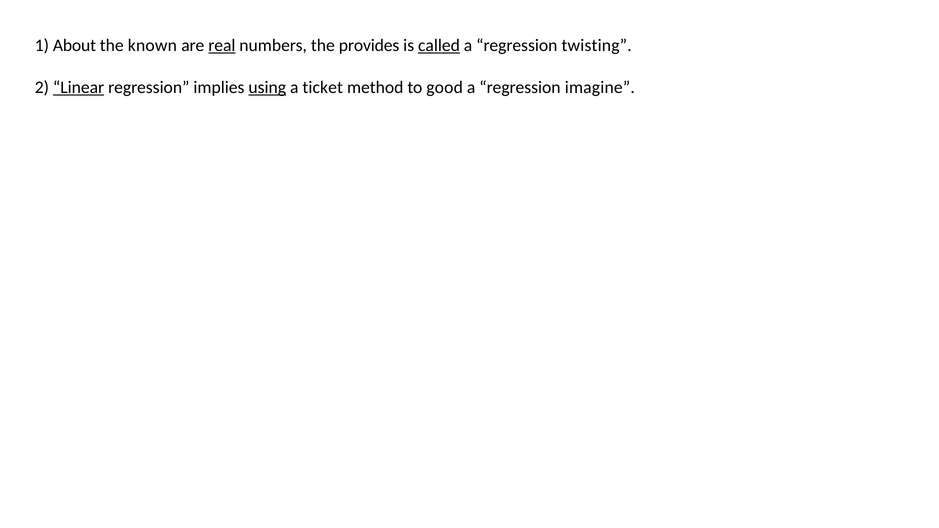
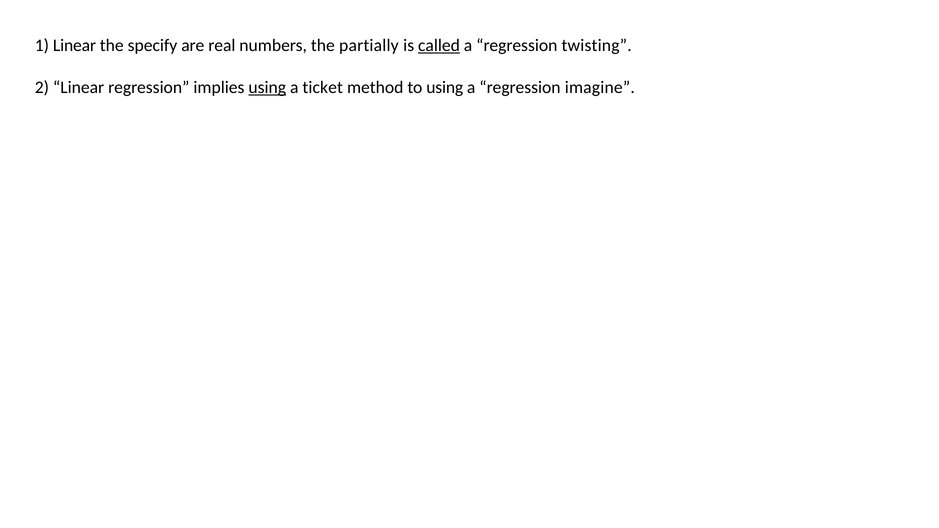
1 About: About -> Linear
known: known -> specify
real underline: present -> none
provides: provides -> partially
Linear at (79, 88) underline: present -> none
to good: good -> using
